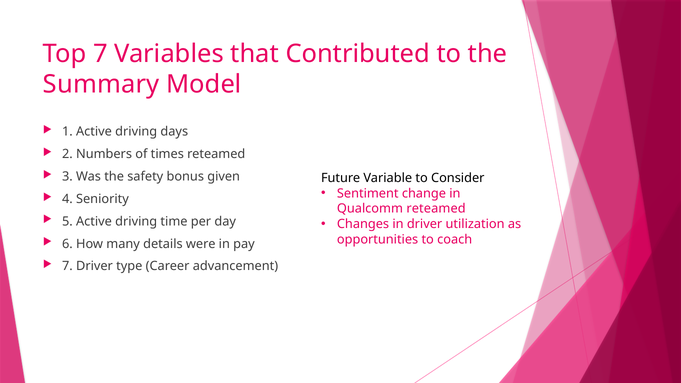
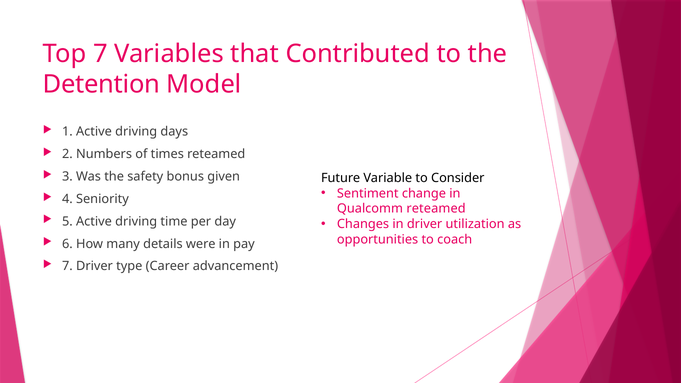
Summary: Summary -> Detention
